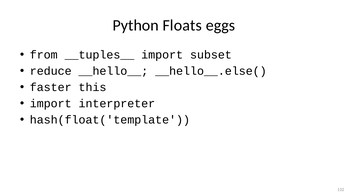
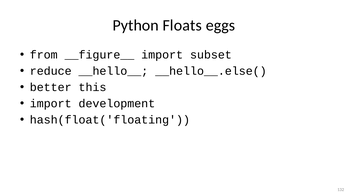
__tuples__: __tuples__ -> __figure__
faster: faster -> better
interpreter: interpreter -> development
hash(float('template: hash(float('template -> hash(float('floating
